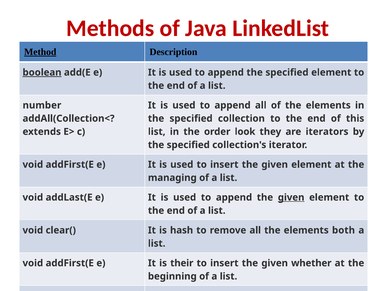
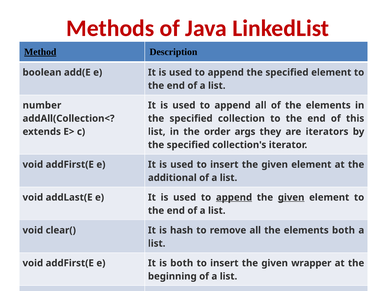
boolean underline: present -> none
look: look -> args
managing: managing -> additional
append at (234, 197) underline: none -> present
is their: their -> both
whether: whether -> wrapper
